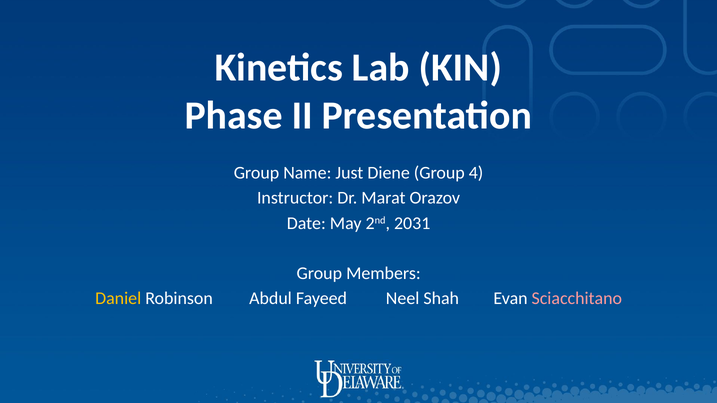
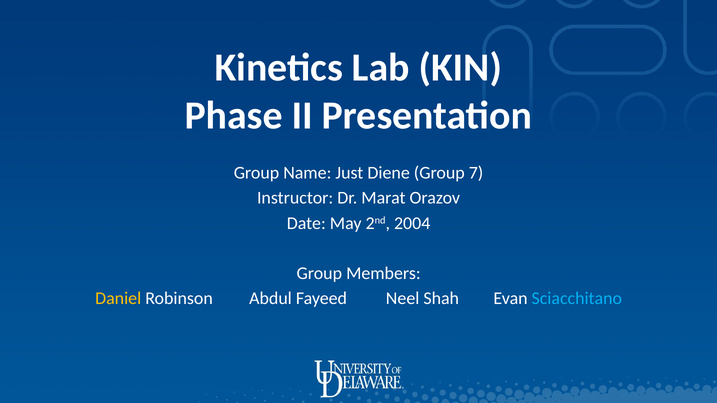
4: 4 -> 7
2031: 2031 -> 2004
Sciacchitano colour: pink -> light blue
